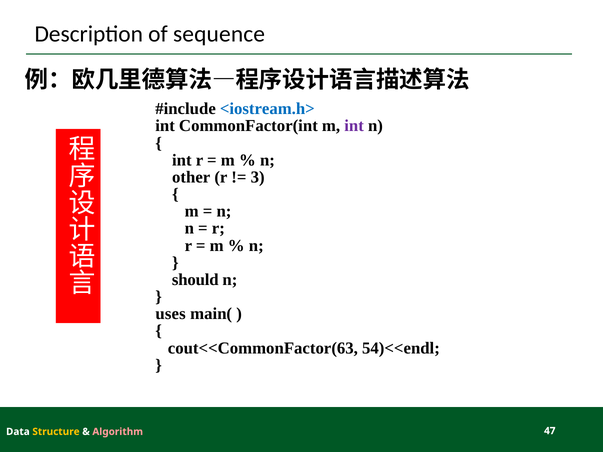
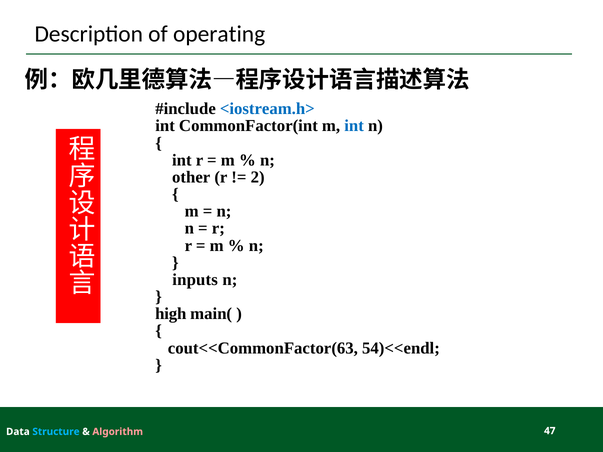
sequence: sequence -> operating
int at (354, 126) colour: purple -> blue
3: 3 -> 2
should: should -> inputs
uses: uses -> high
Structure colour: yellow -> light blue
